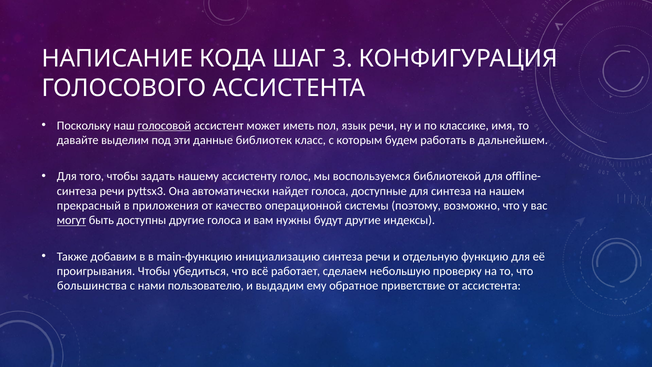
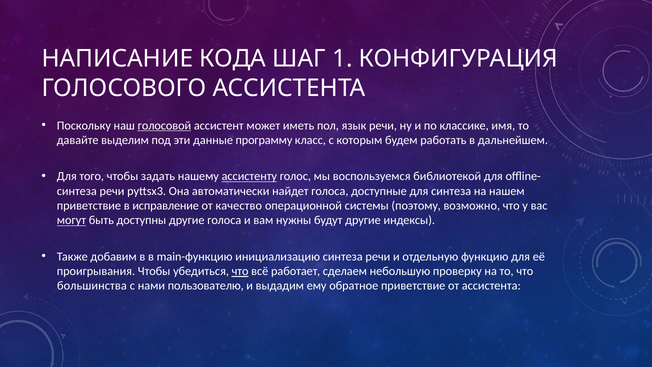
3: 3 -> 1
библиотек: библиотек -> программу
ассистенту underline: none -> present
прекрасный at (89, 206): прекрасный -> приветствие
приложения: приложения -> исправление
что at (240, 271) underline: none -> present
